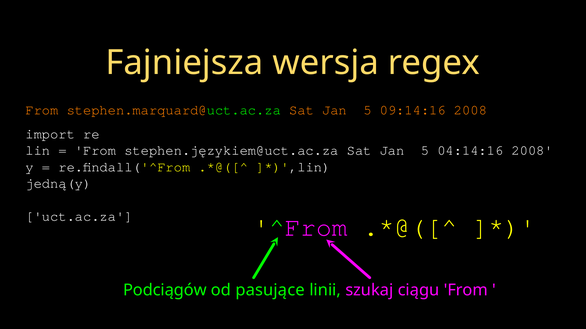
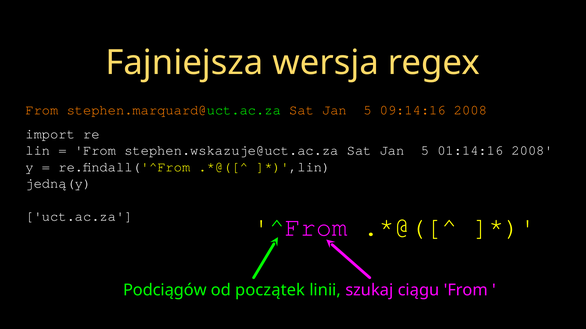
stephen.językiem@uct.ac.za: stephen.językiem@uct.ac.za -> stephen.wskazuje@uct.ac.za
04:14:16: 04:14:16 -> 01:14:16
pasujące: pasujące -> początek
